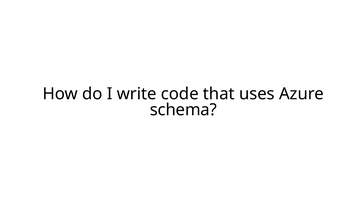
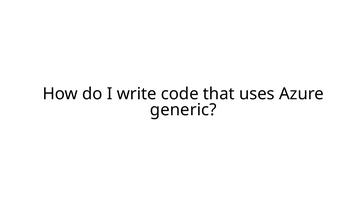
schema: schema -> generic
